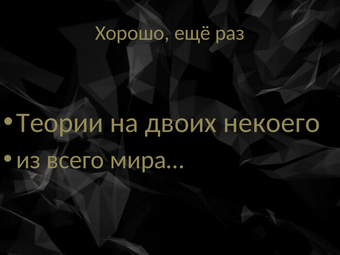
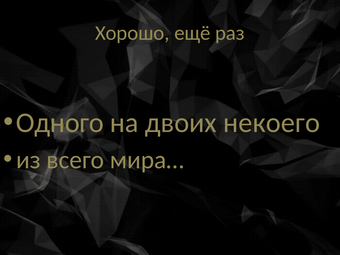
Теории: Теории -> Одного
